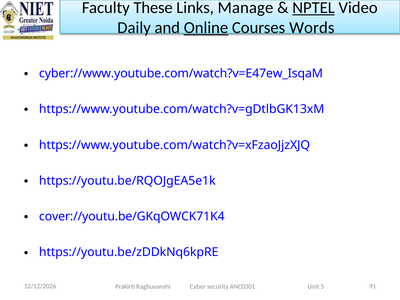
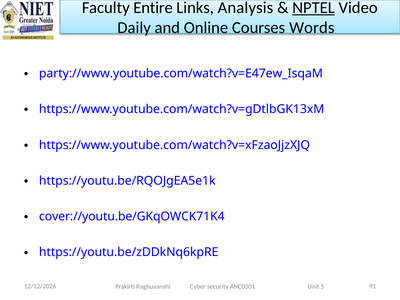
These: These -> Entire
Manage: Manage -> Analysis
Online underline: present -> none
cyber://www.youtube.com/watch?v=E47ew_IsqaM: cyber://www.youtube.com/watch?v=E47ew_IsqaM -> party://www.youtube.com/watch?v=E47ew_IsqaM
